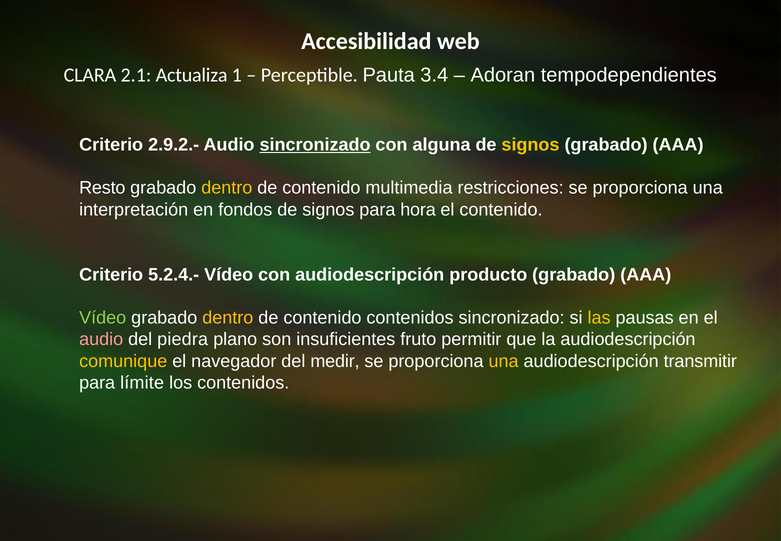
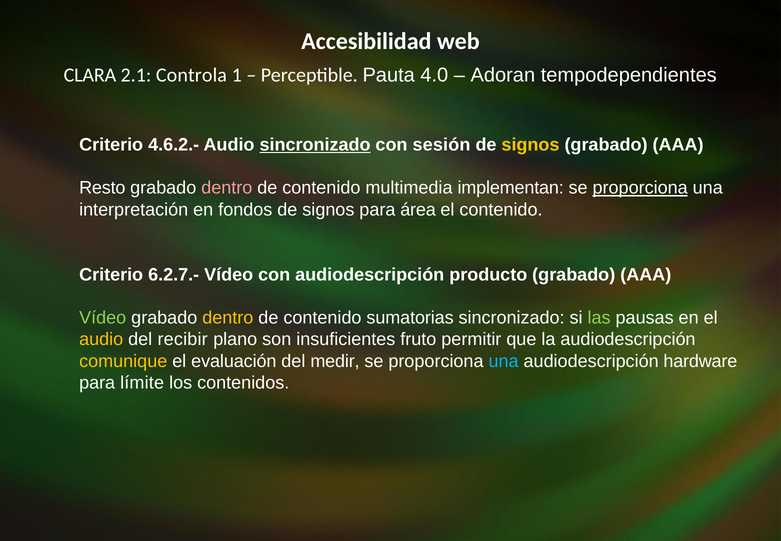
Actualiza: Actualiza -> Controla
3.4: 3.4 -> 4.0
2.9.2.-: 2.9.2.- -> 4.6.2.-
alguna: alguna -> sesión
dentro at (227, 188) colour: yellow -> pink
restricciones: restricciones -> implementan
proporciona at (640, 188) underline: none -> present
hora: hora -> área
5.2.4.-: 5.2.4.- -> 6.2.7.-
contenido contenidos: contenidos -> sumatorias
las colour: yellow -> light green
audio at (101, 339) colour: pink -> yellow
piedra: piedra -> recibir
navegador: navegador -> evaluación
una at (504, 361) colour: yellow -> light blue
transmitir: transmitir -> hardware
